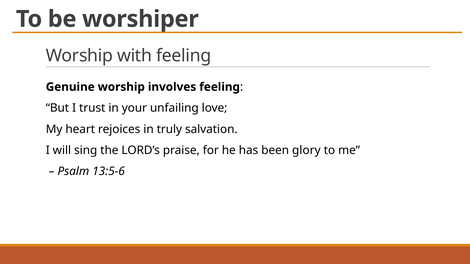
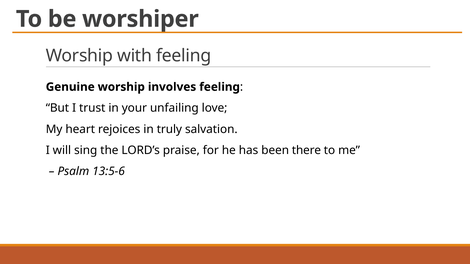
glory: glory -> there
